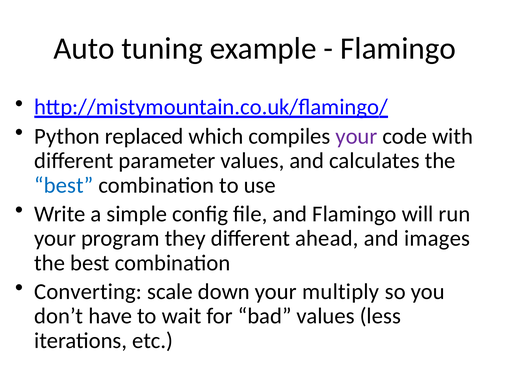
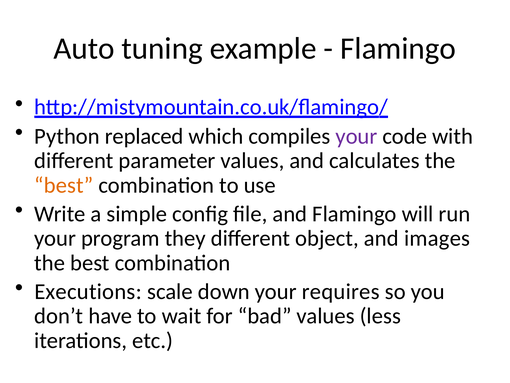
best at (64, 185) colour: blue -> orange
ahead: ahead -> object
Converting: Converting -> Executions
multiply: multiply -> requires
